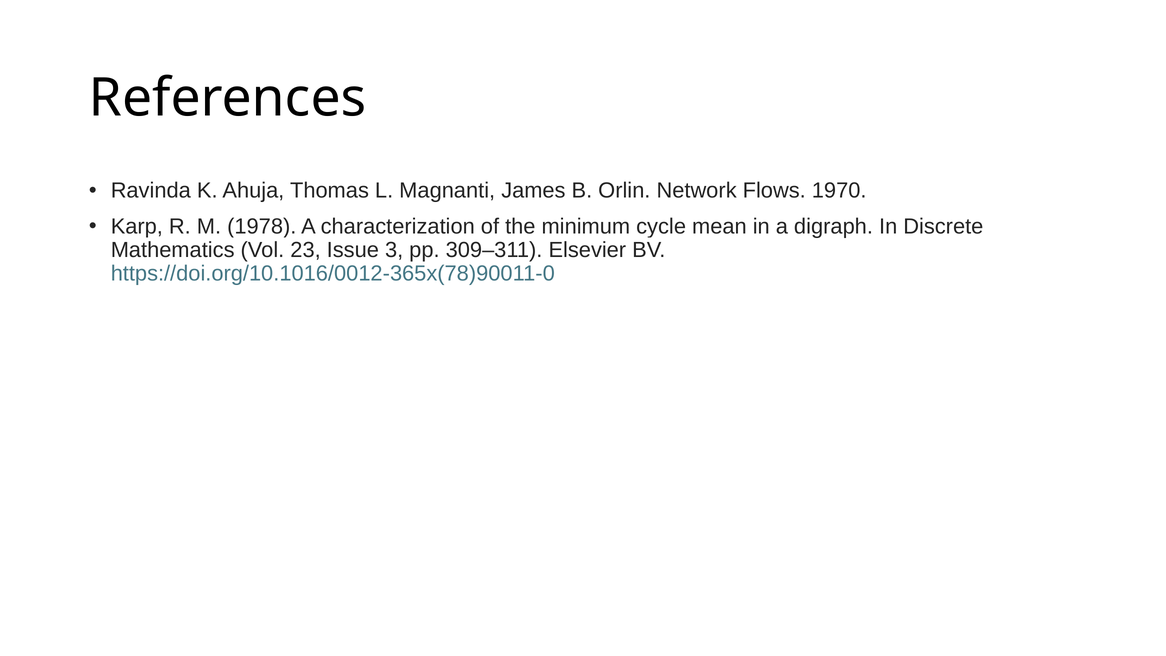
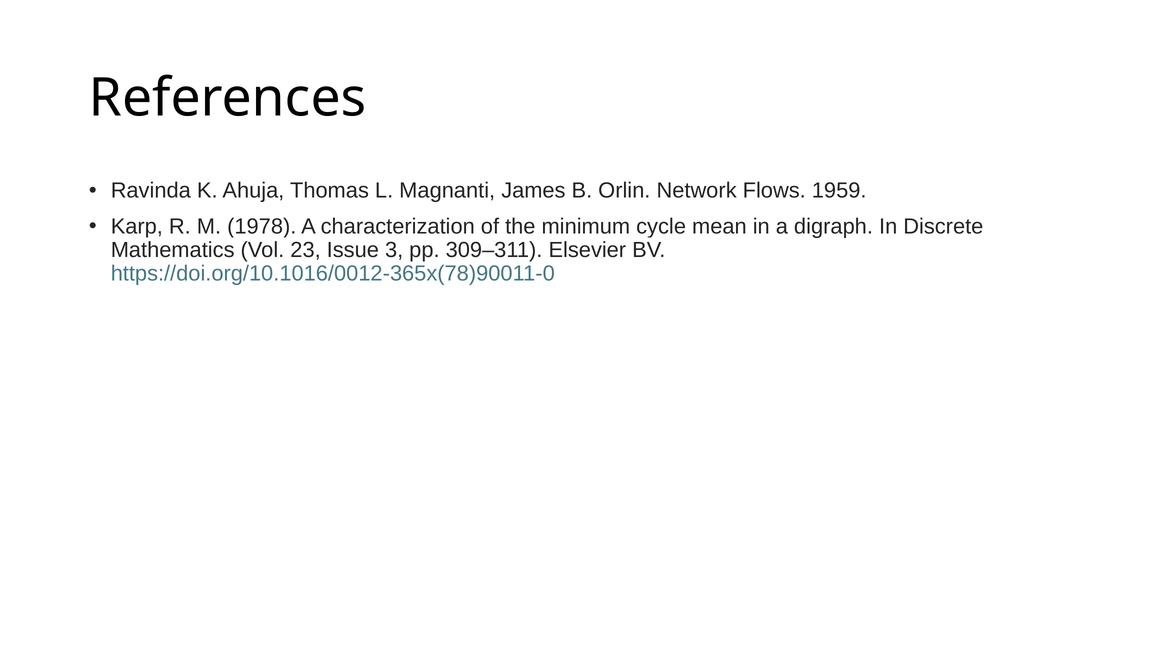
1970: 1970 -> 1959
